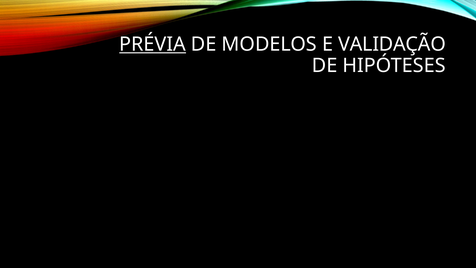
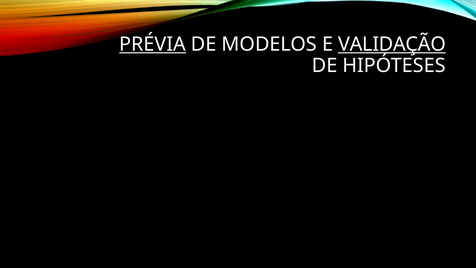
VALIDAÇÃO underline: none -> present
